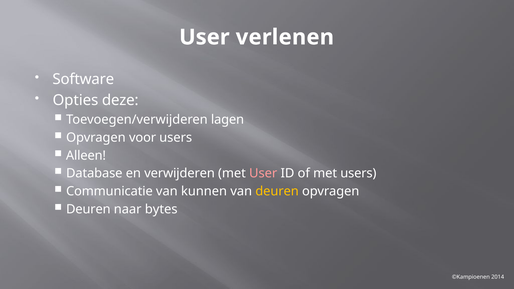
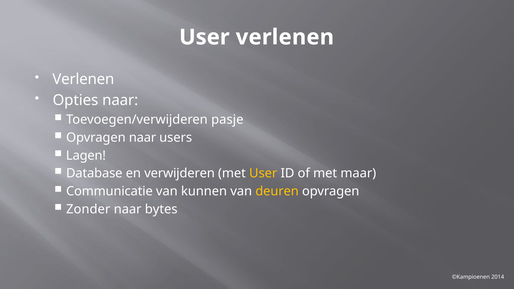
Software at (83, 79): Software -> Verlenen
Opties deze: deze -> naar
lagen: lagen -> pasje
Opvragen voor: voor -> naar
Alleen: Alleen -> Lagen
User at (263, 173) colour: pink -> yellow
met users: users -> maar
Deuren at (88, 209): Deuren -> Zonder
